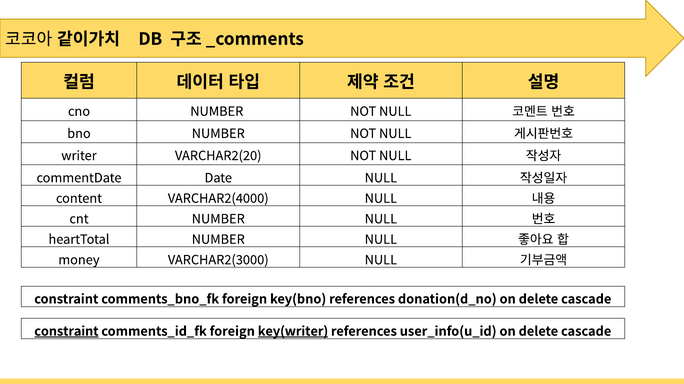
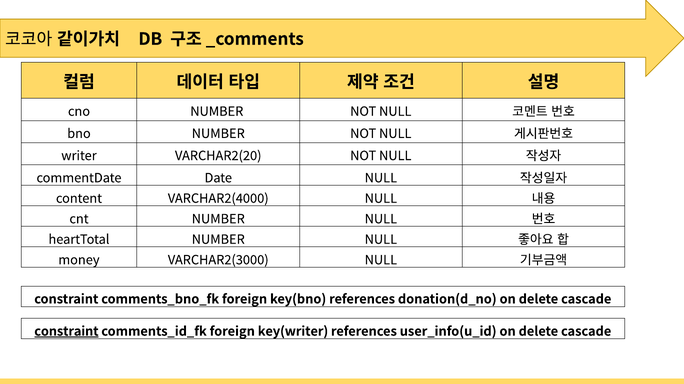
key(writer underline: present -> none
